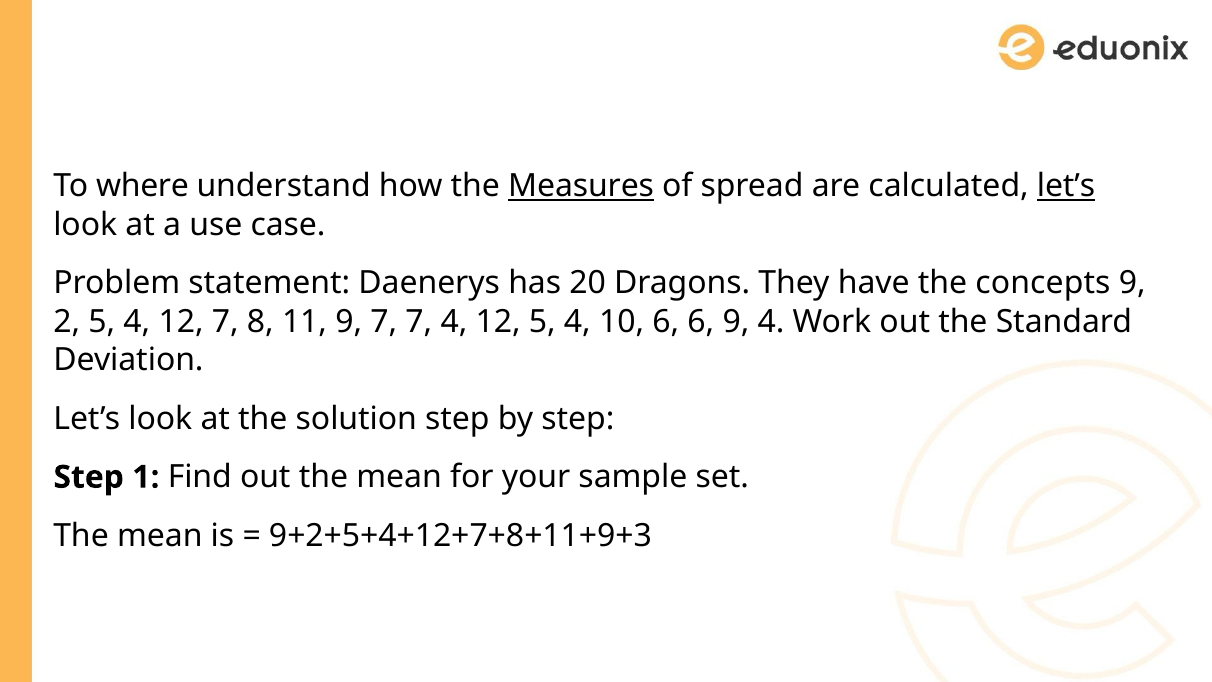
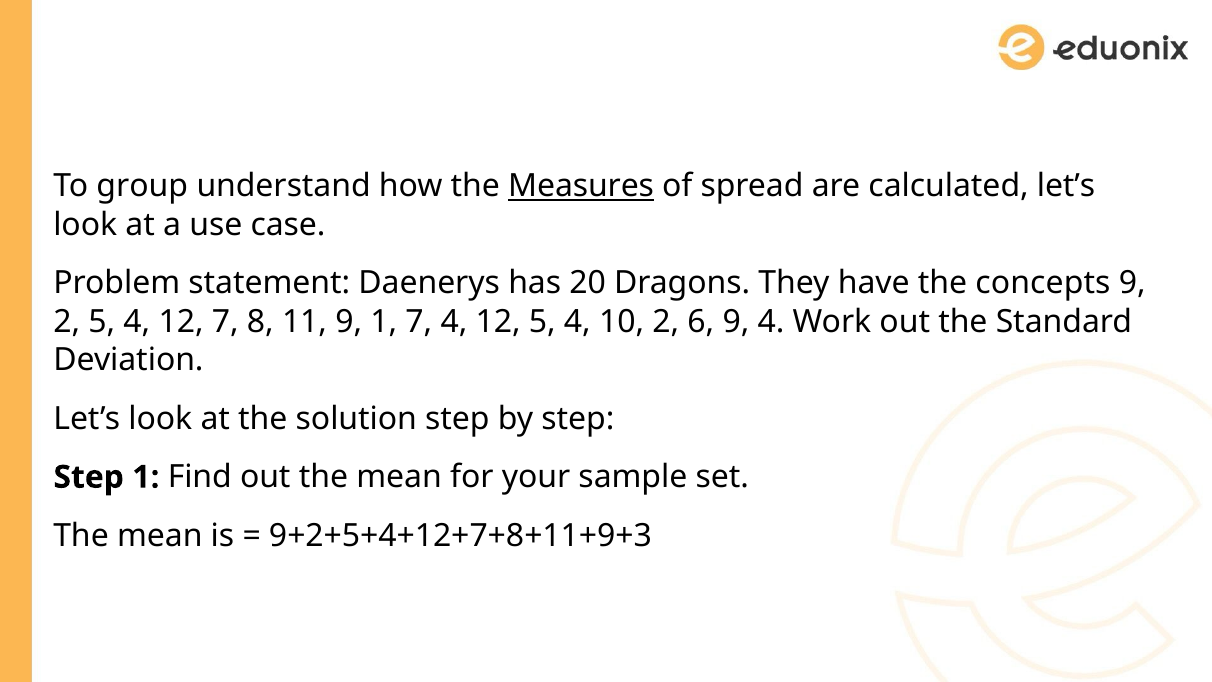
where: where -> group
let’s at (1066, 186) underline: present -> none
9 7: 7 -> 1
10 6: 6 -> 2
